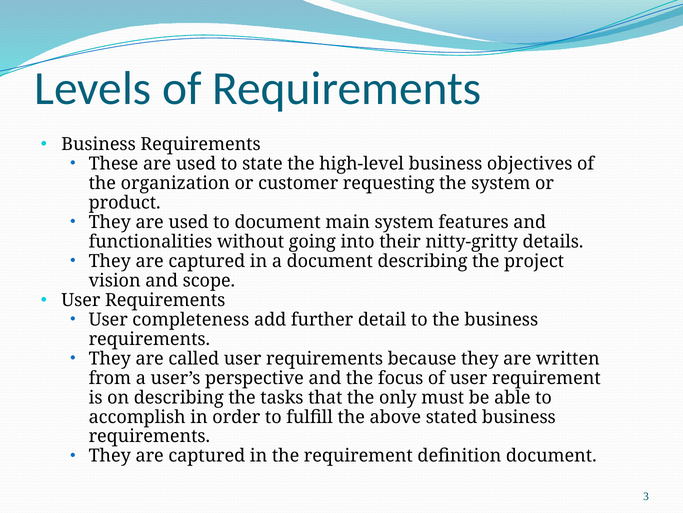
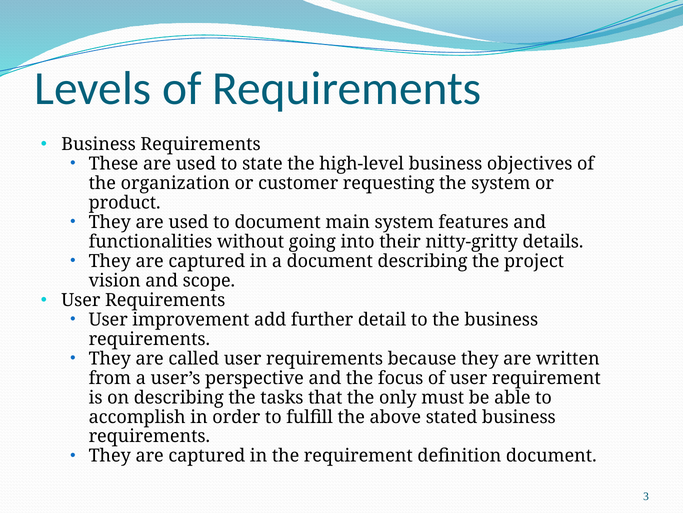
completeness: completeness -> improvement
